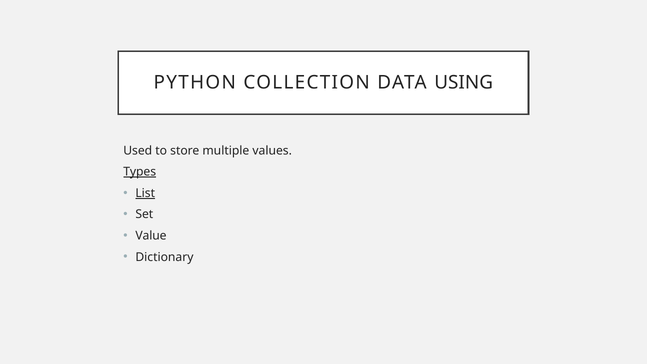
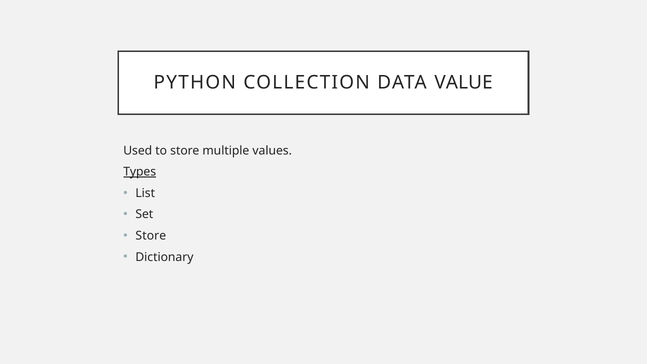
USING: USING -> VALUE
List underline: present -> none
Value at (151, 236): Value -> Store
